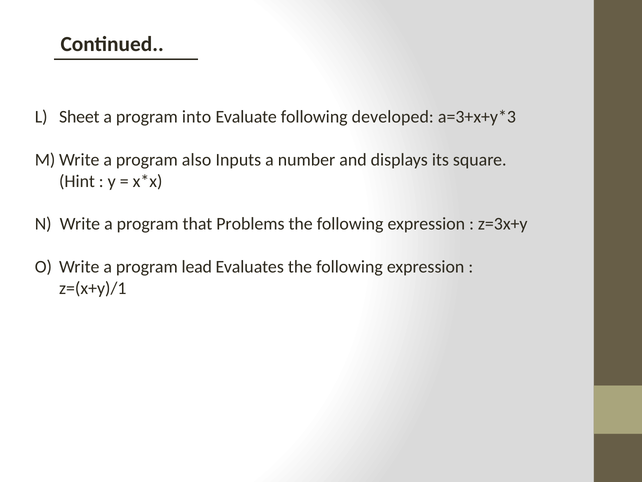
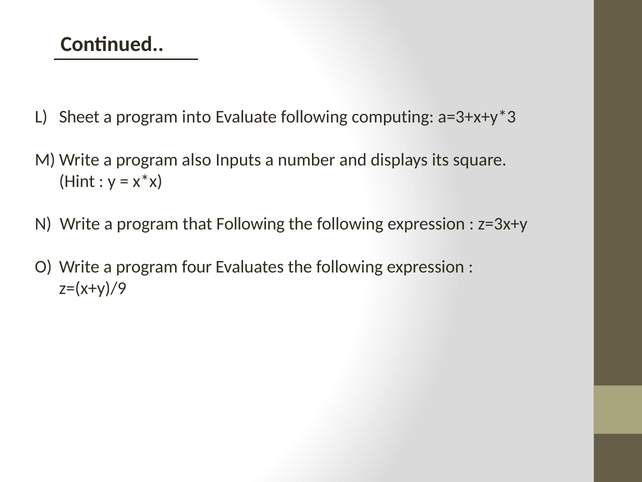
developed: developed -> computing
that Problems: Problems -> Following
lead: lead -> four
z=(x+y)/1: z=(x+y)/1 -> z=(x+y)/9
